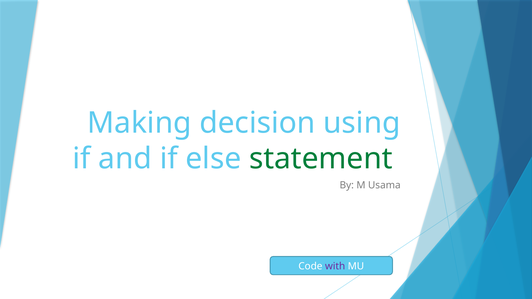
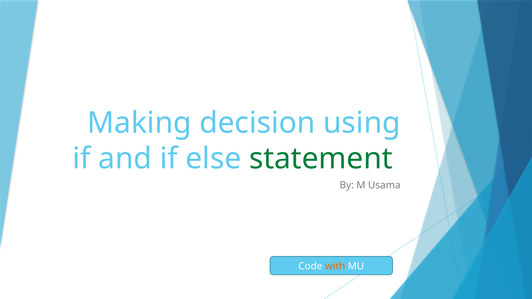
with colour: purple -> orange
